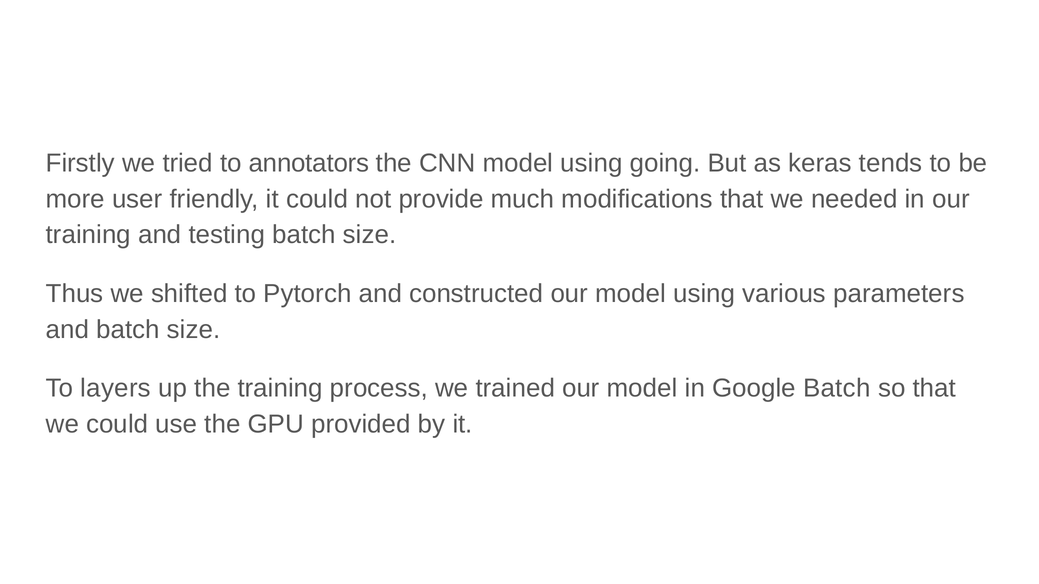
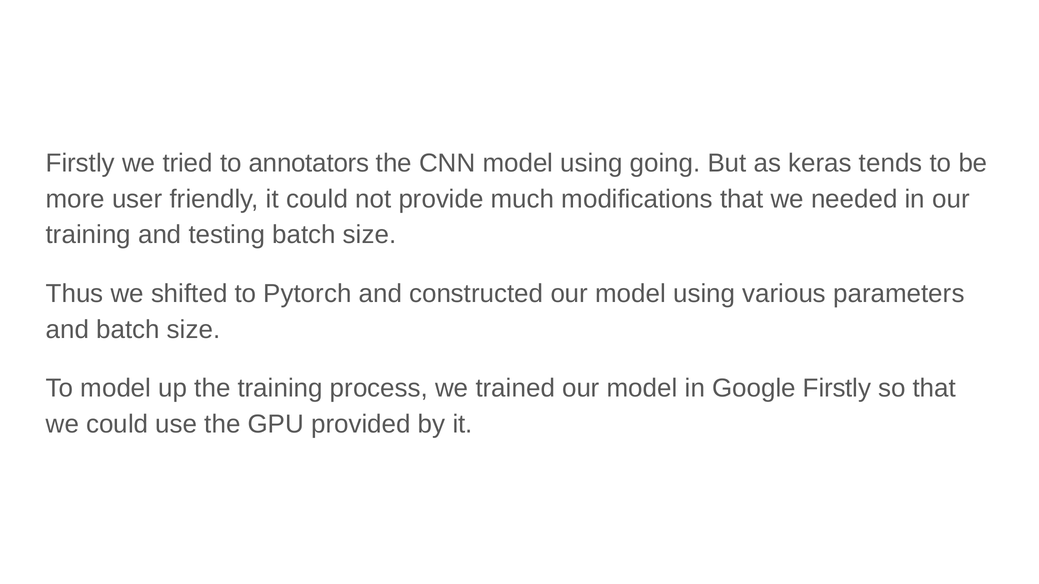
To layers: layers -> model
Google Batch: Batch -> Firstly
